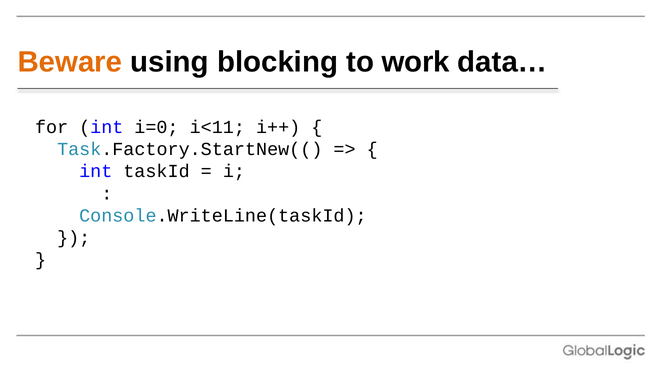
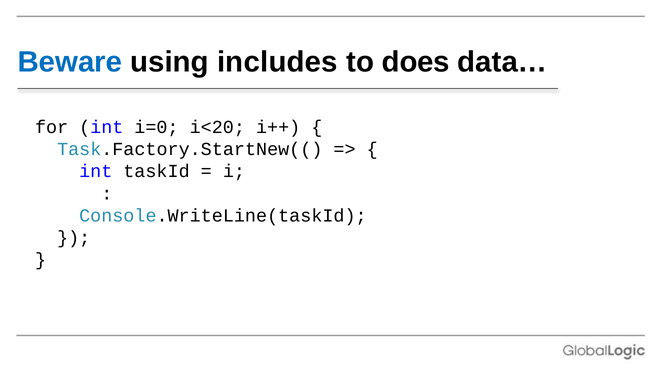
Beware colour: orange -> blue
blocking: blocking -> includes
work: work -> does
i<11: i<11 -> i<20
